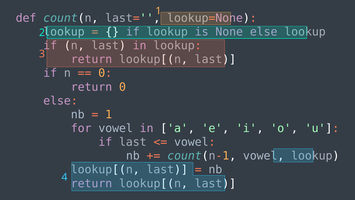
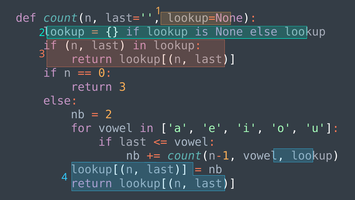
return 0: 0 -> 3
1 at (109, 114): 1 -> 2
